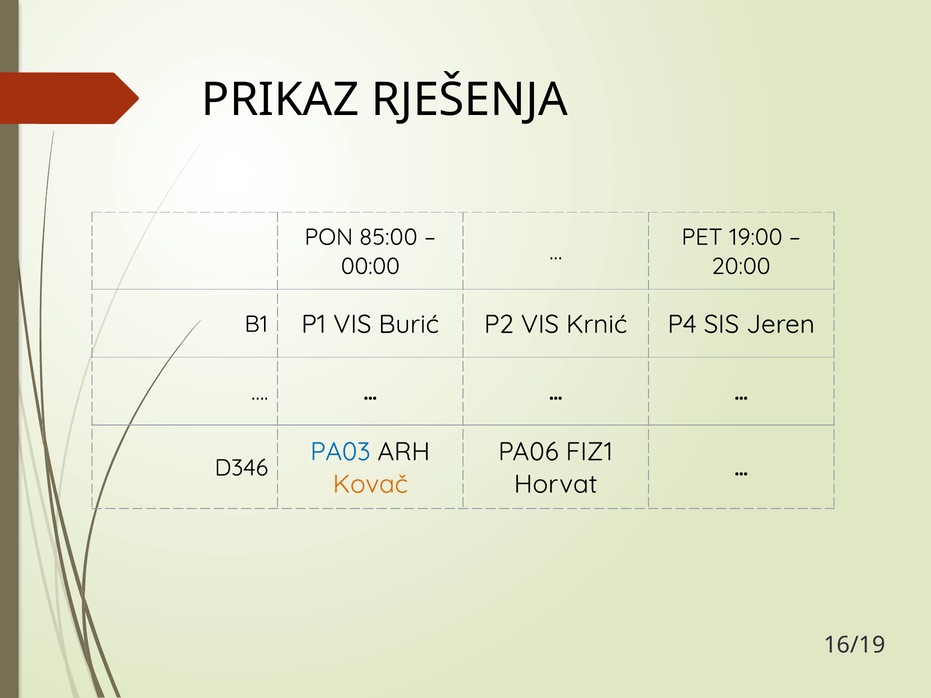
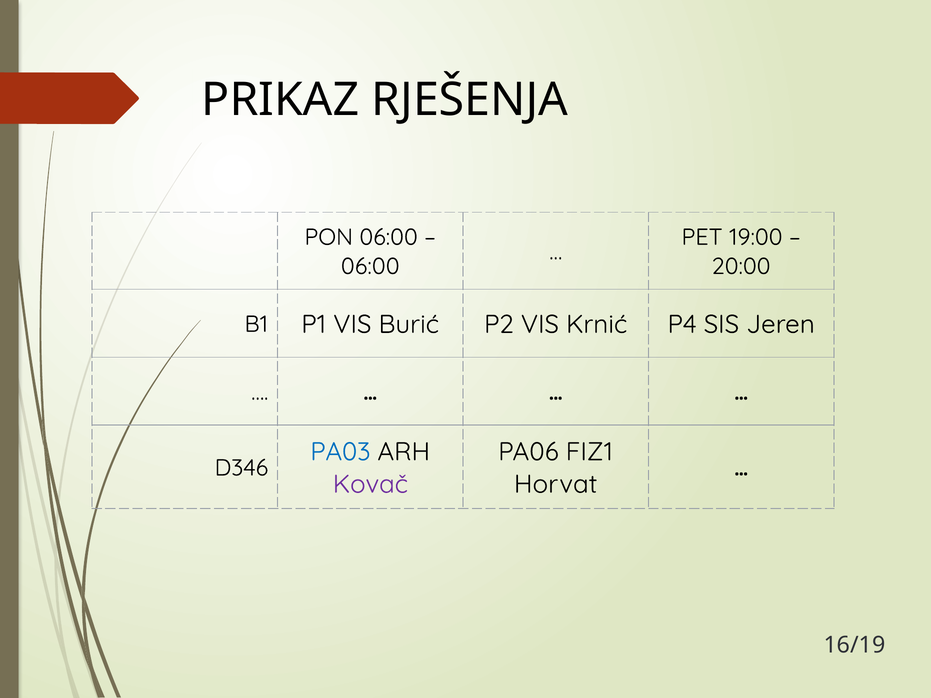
PON 85:00: 85:00 -> 06:00
00:00 at (370, 266): 00:00 -> 06:00
Kovač colour: orange -> purple
